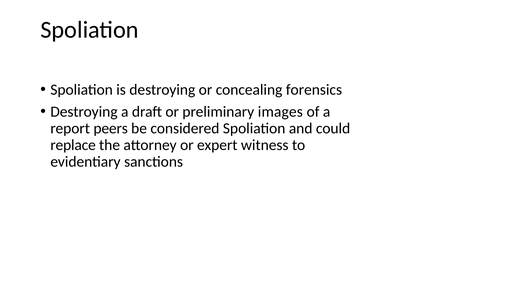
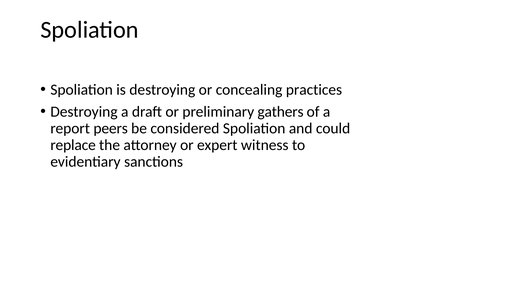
forensics: forensics -> practices
images: images -> gathers
